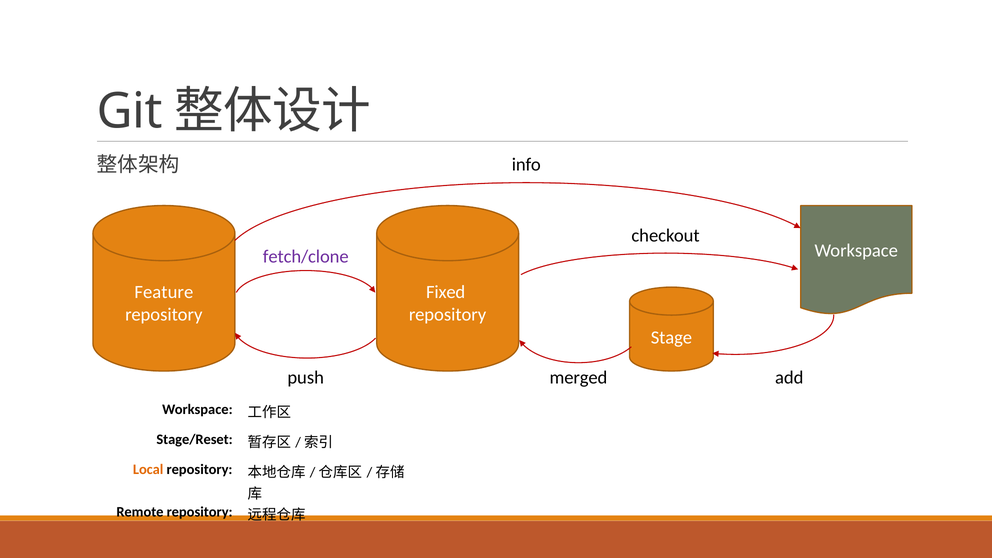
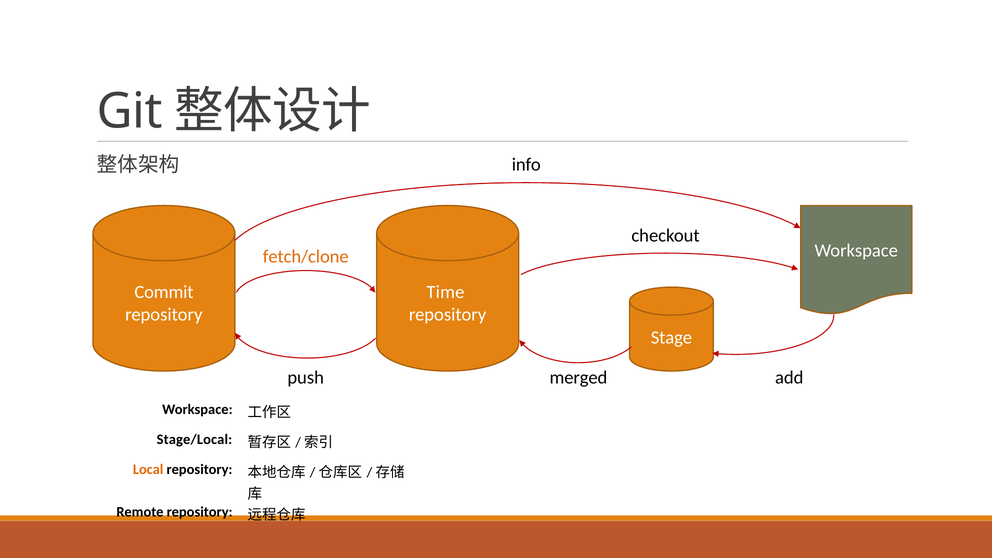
fetch/clone colour: purple -> orange
Feature: Feature -> Commit
Fixed: Fixed -> Time
Stage/Reset: Stage/Reset -> Stage/Local
